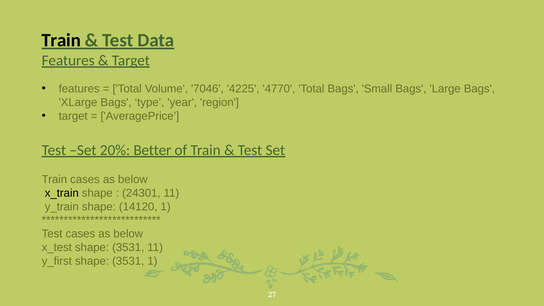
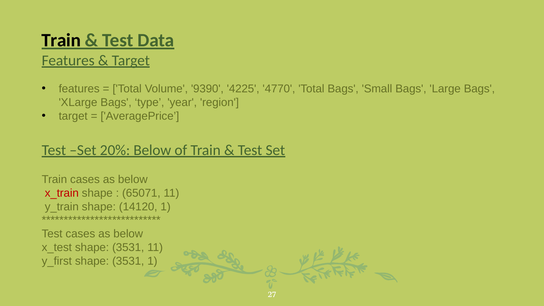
7046: 7046 -> 9390
20% Better: Better -> Below
x_train colour: black -> red
24301: 24301 -> 65071
